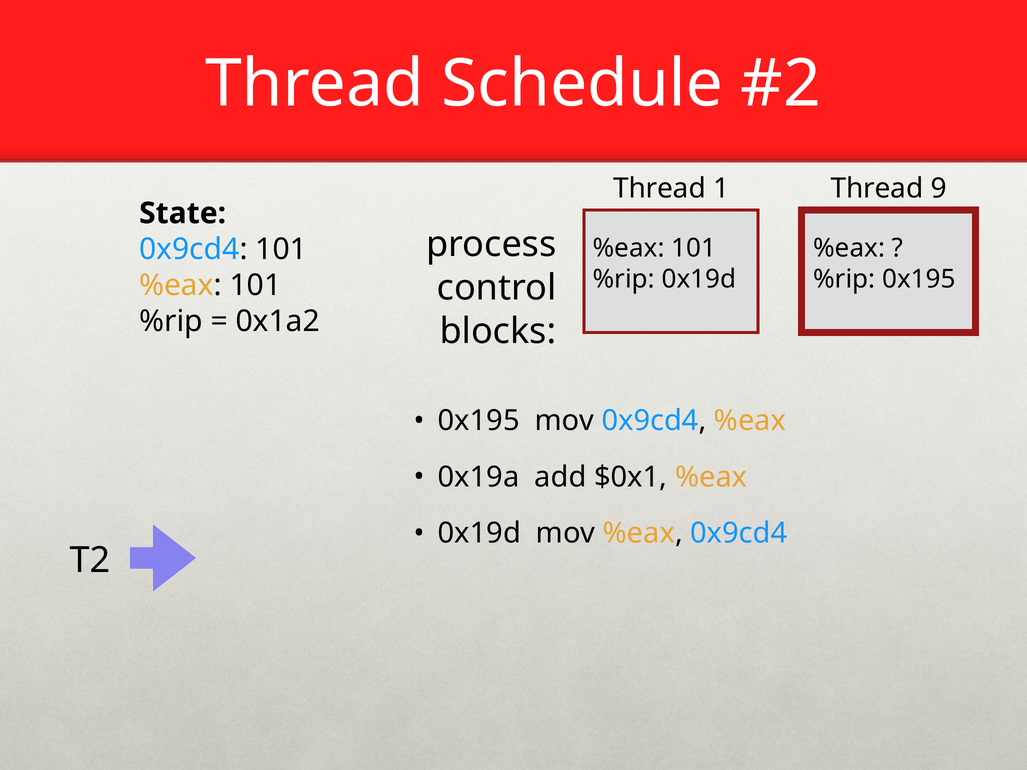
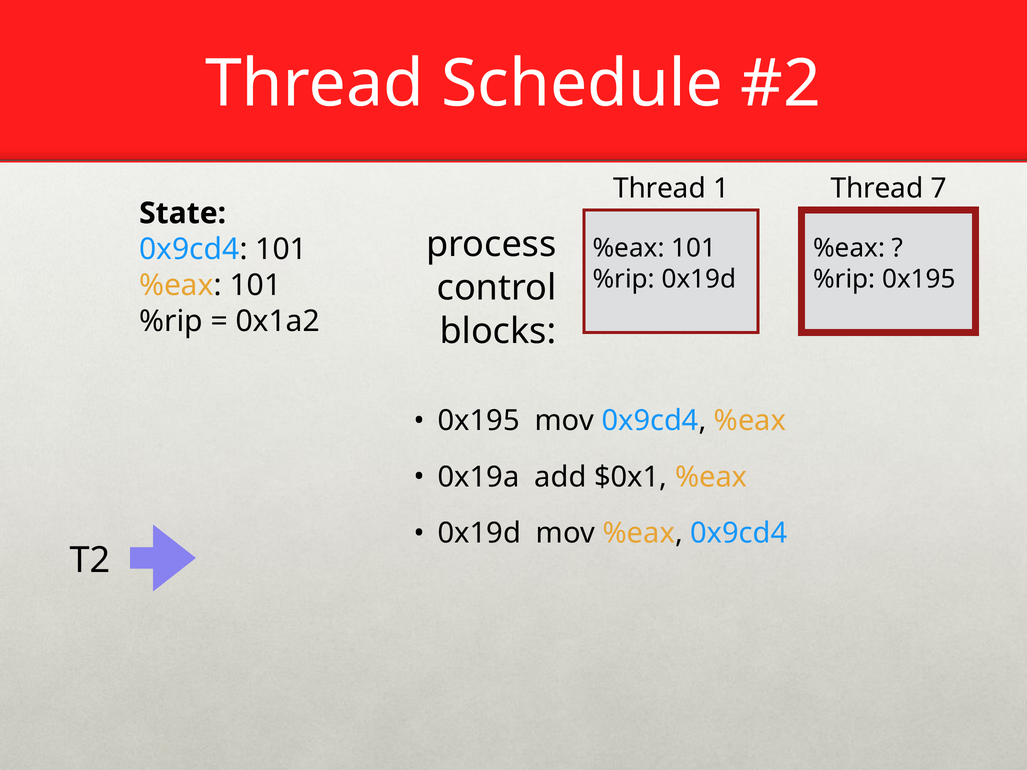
9: 9 -> 7
